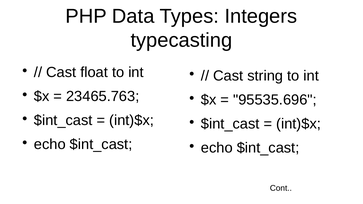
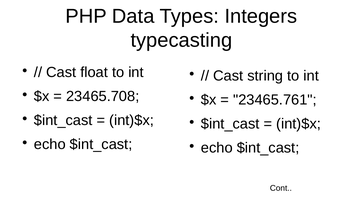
23465.763: 23465.763 -> 23465.708
95535.696: 95535.696 -> 23465.761
